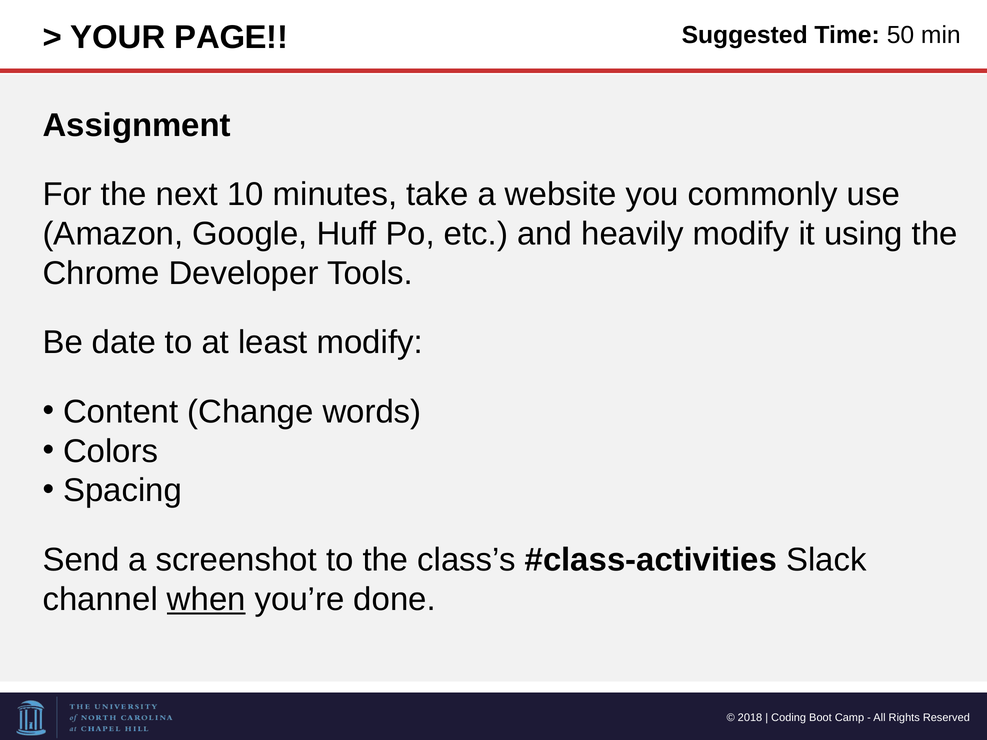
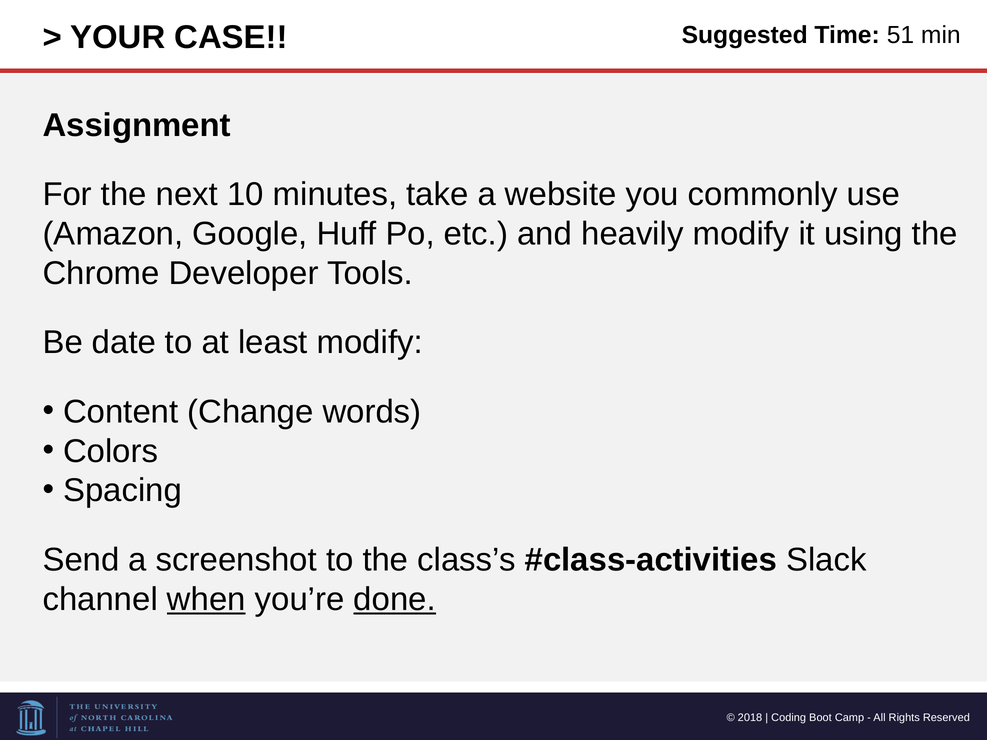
PAGE: PAGE -> CASE
50: 50 -> 51
done underline: none -> present
